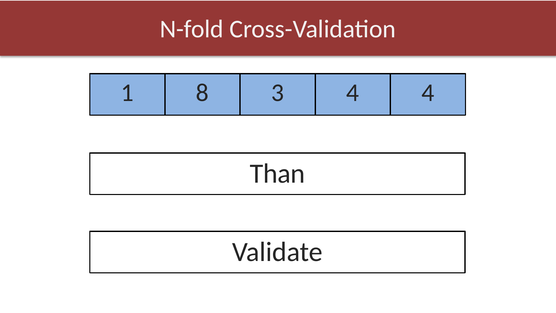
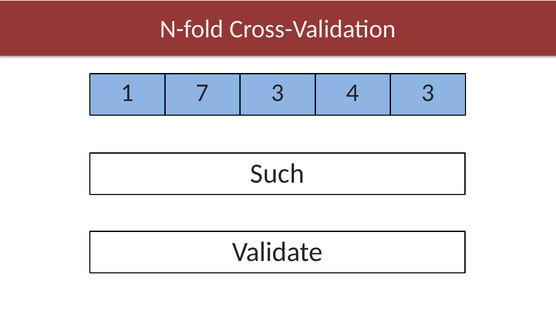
8: 8 -> 7
4 4: 4 -> 3
Than: Than -> Such
